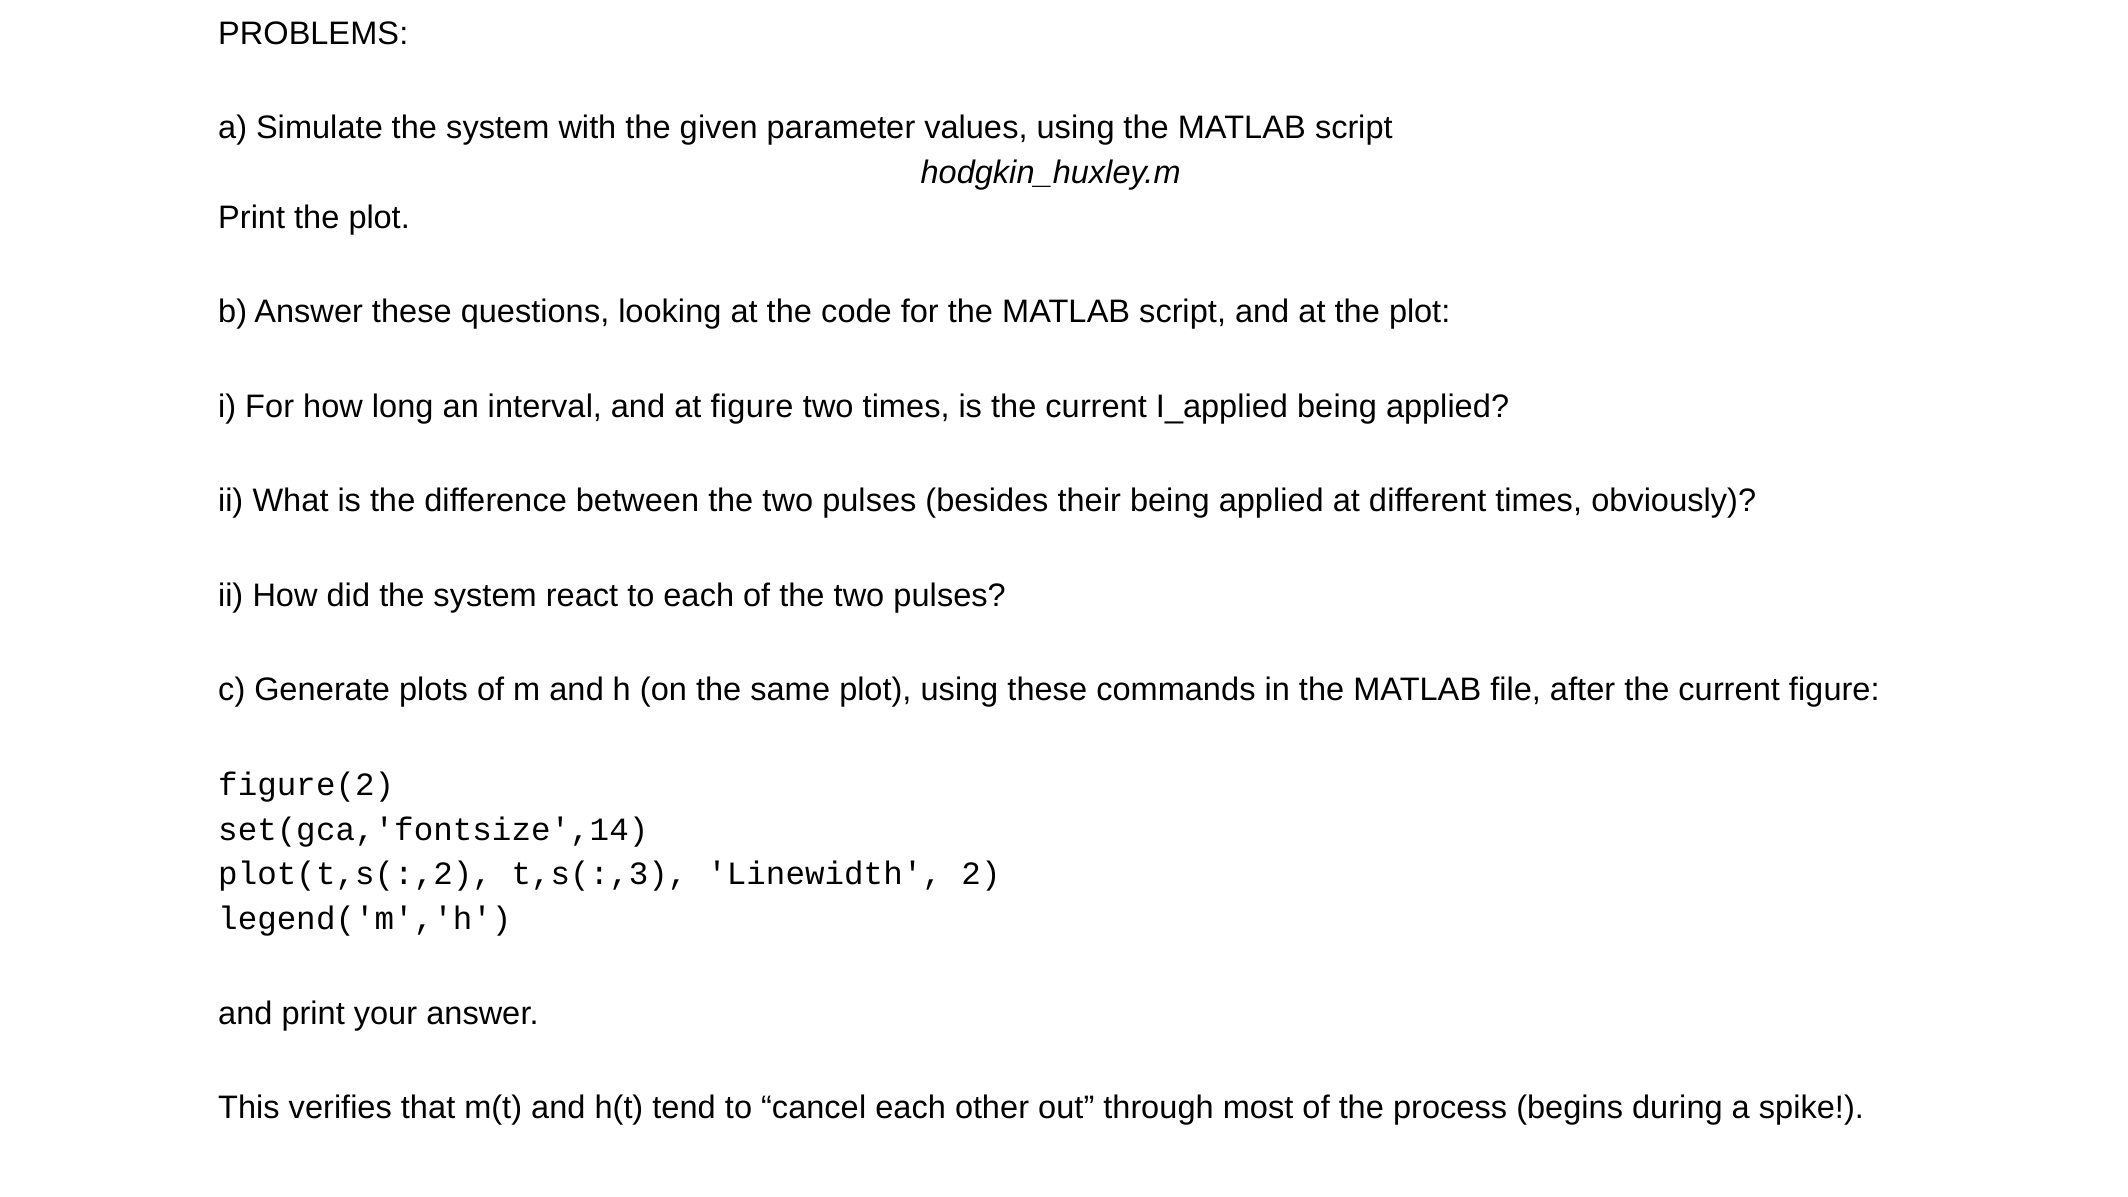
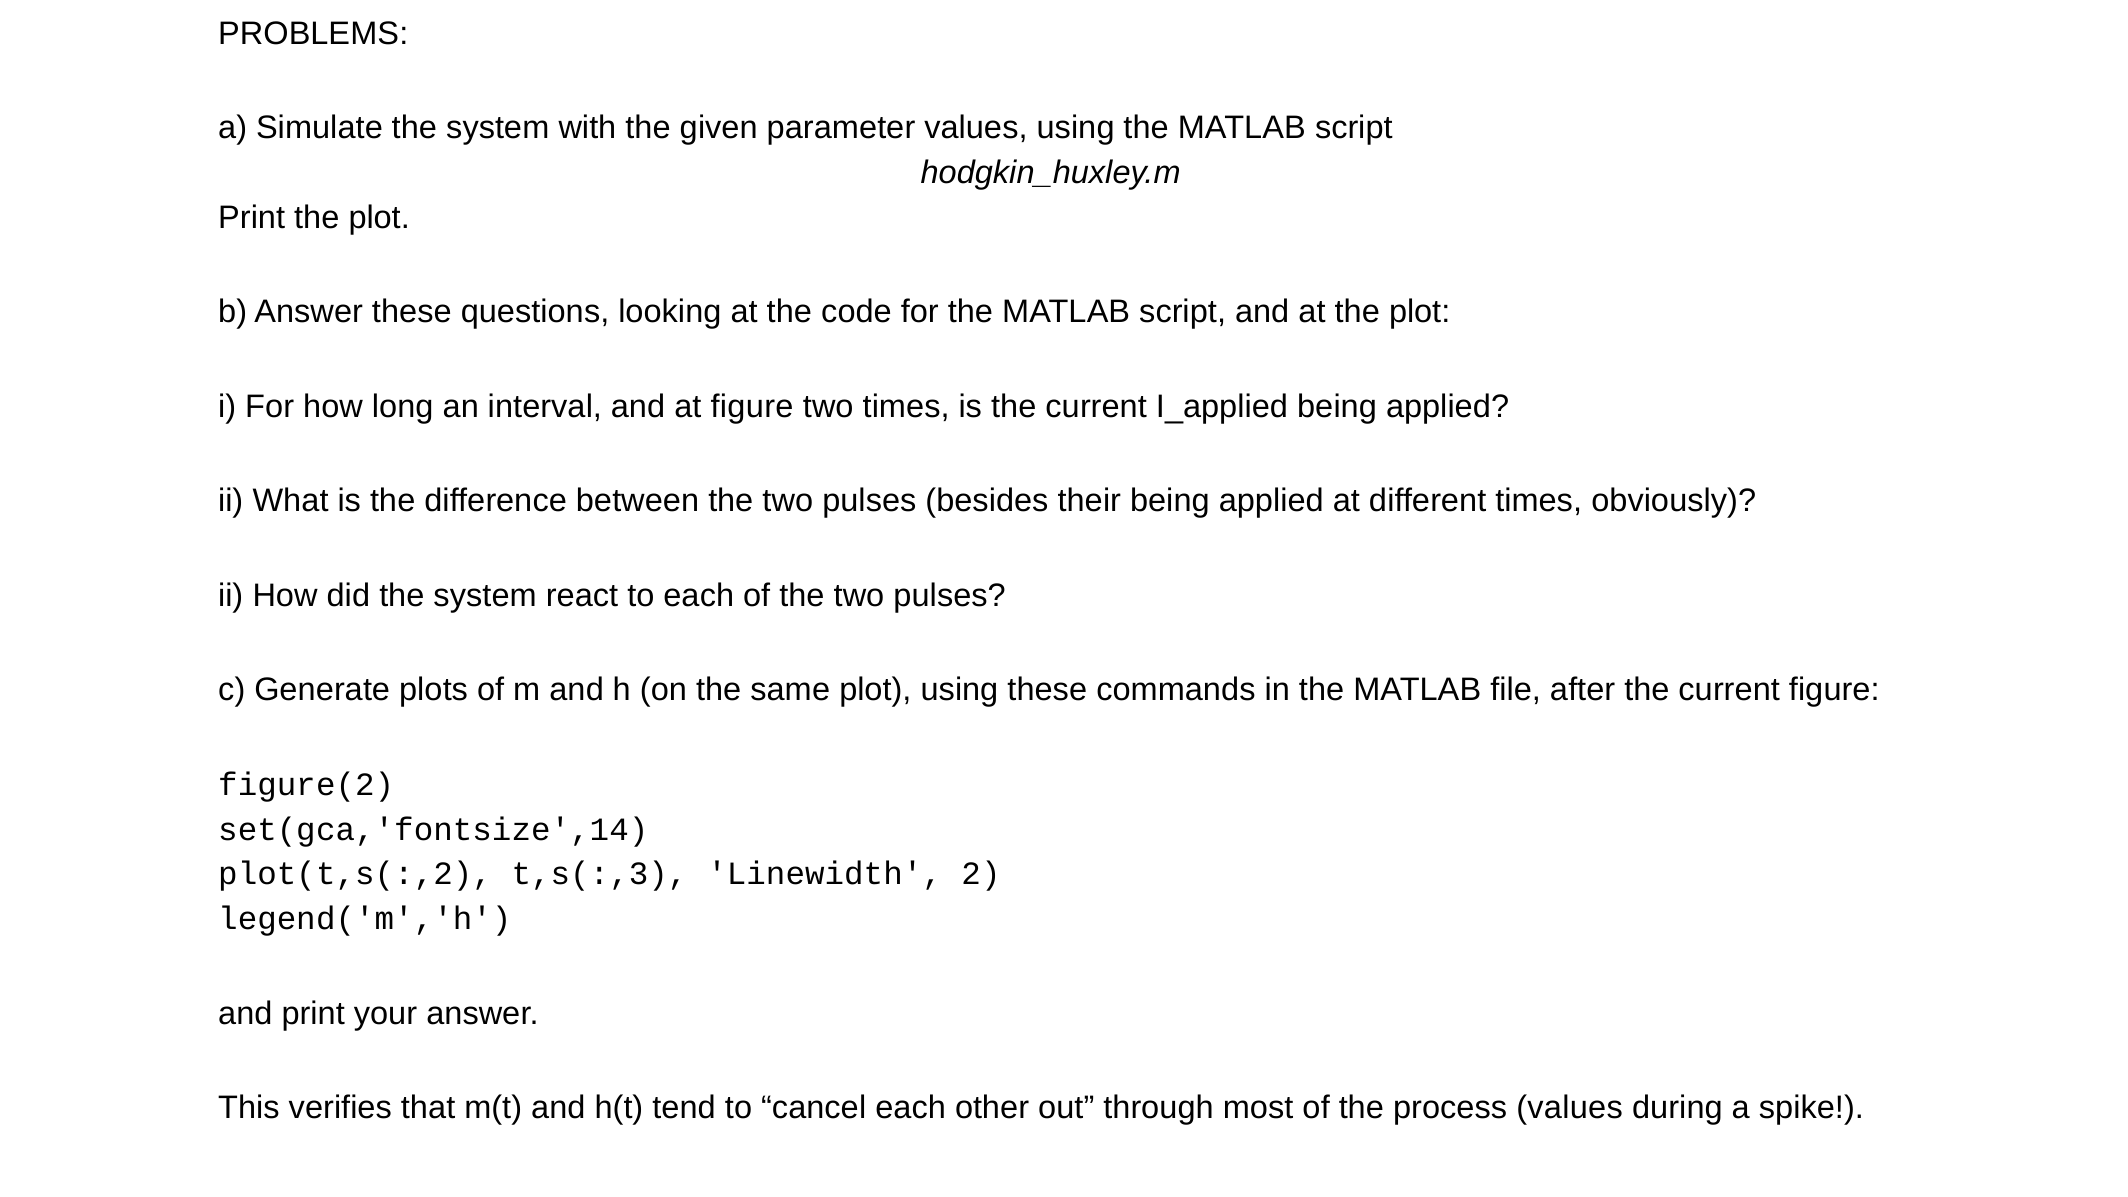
process begins: begins -> values
